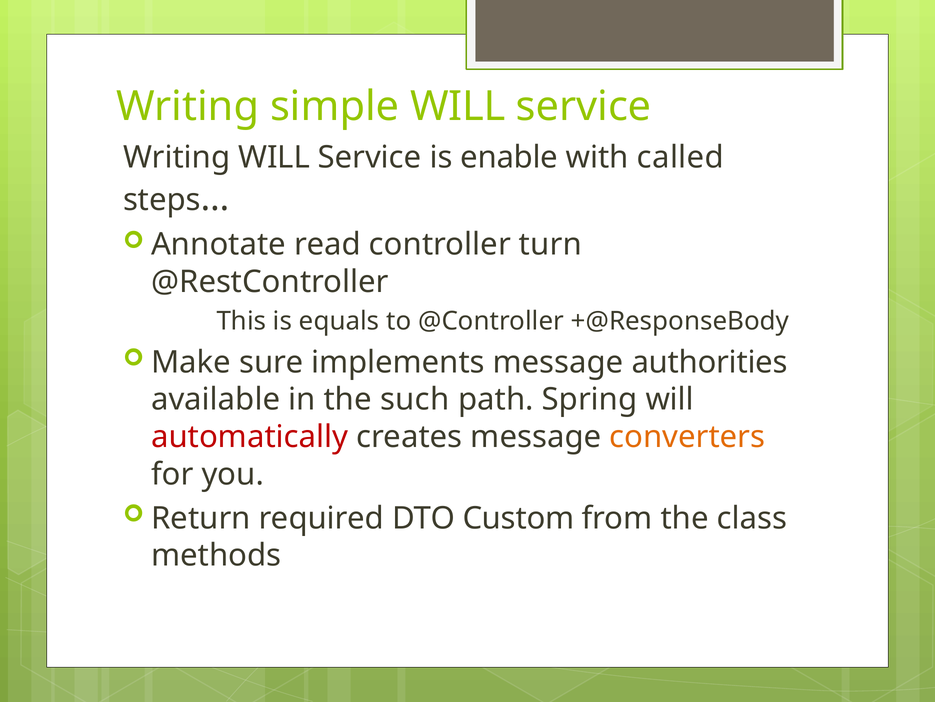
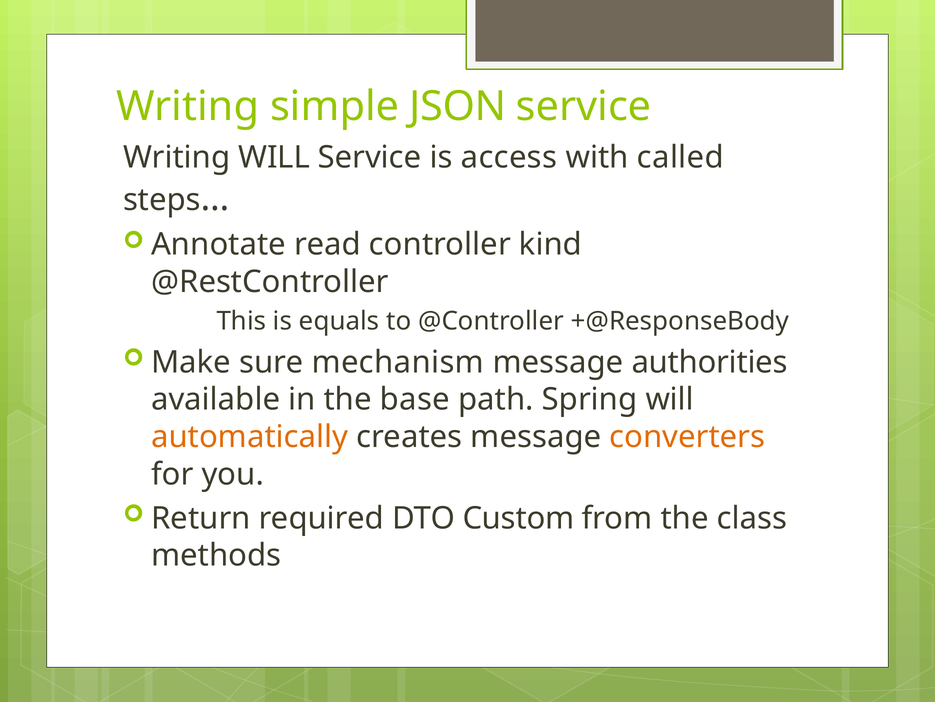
simple WILL: WILL -> JSON
enable: enable -> access
turn: turn -> kind
implements: implements -> mechanism
such: such -> base
automatically colour: red -> orange
